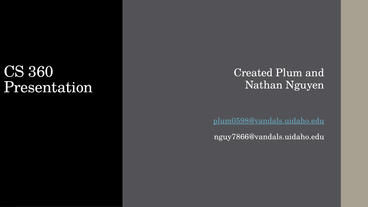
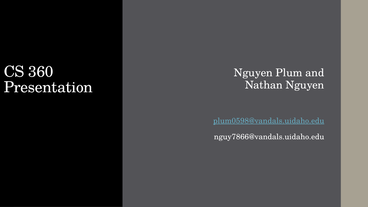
Created at (253, 73): Created -> Nguyen
